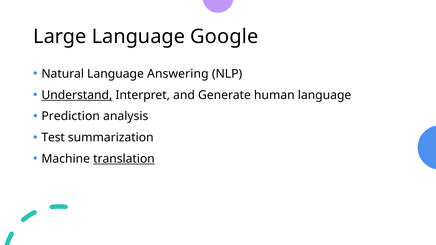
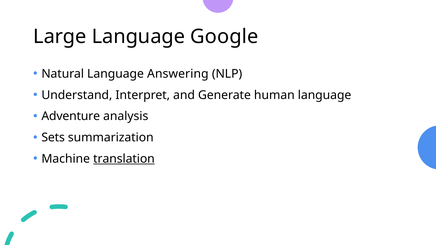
Understand underline: present -> none
Prediction: Prediction -> Adventure
Test: Test -> Sets
